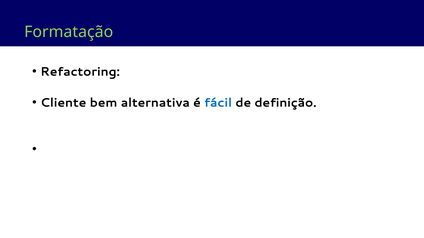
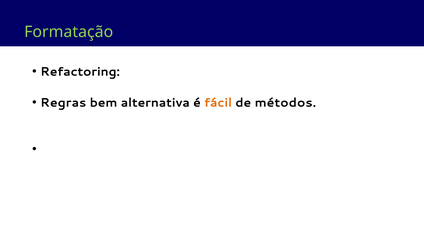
Cliente: Cliente -> Regras
fácil colour: blue -> orange
definição: definição -> métodos
